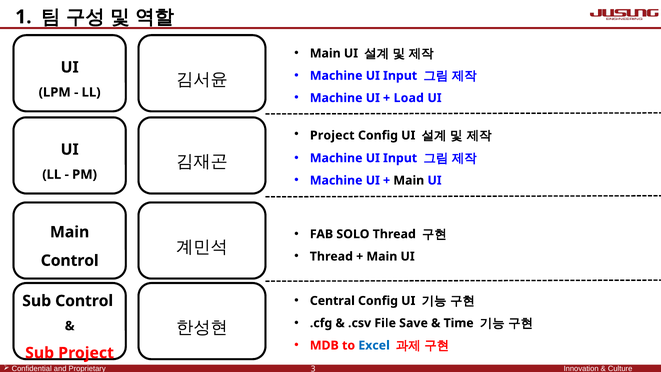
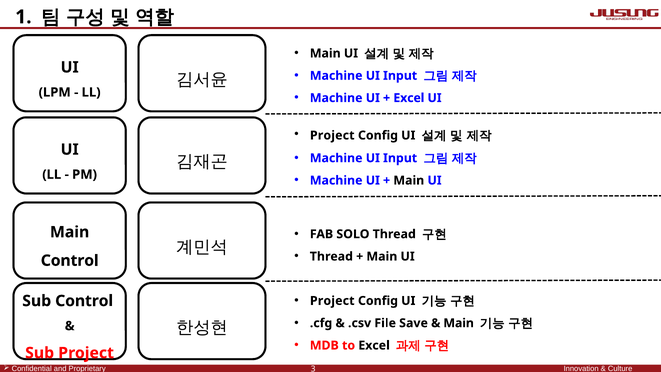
Load at (409, 98): Load -> Excel
Central at (332, 301): Central -> Project
Time at (459, 323): Time -> Main
Excel at (374, 345) colour: blue -> black
